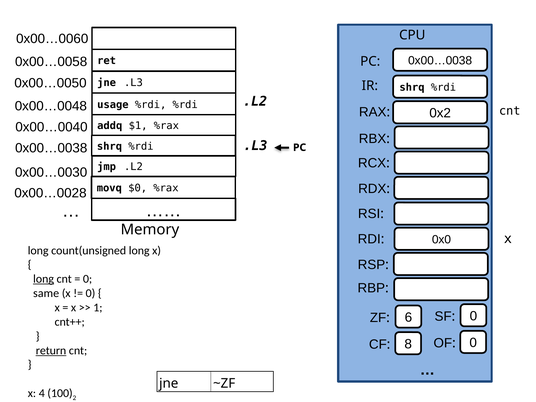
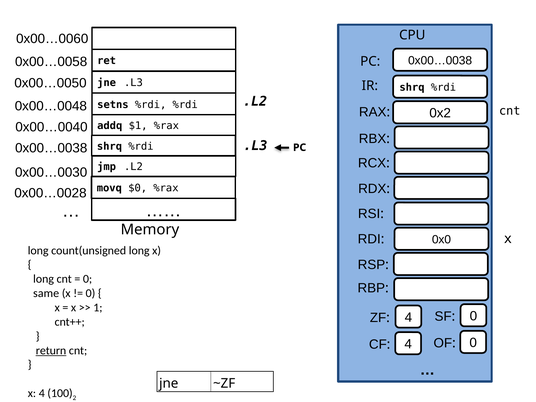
usage: usage -> setns
long at (44, 279) underline: present -> none
6 at (408, 317): 6 -> 4
8 at (408, 344): 8 -> 4
